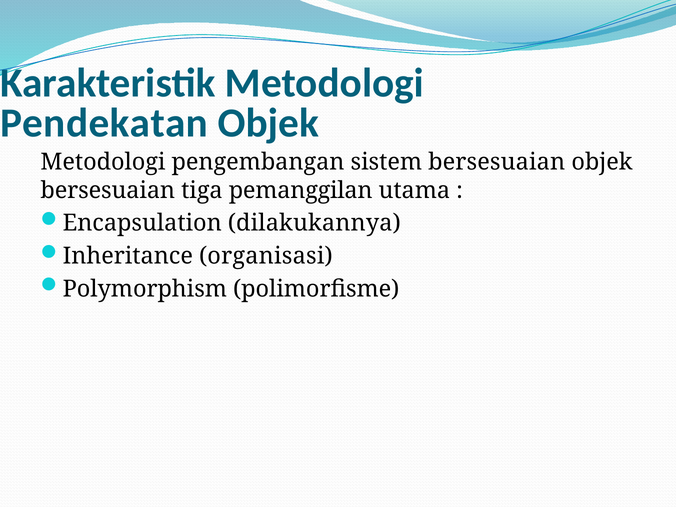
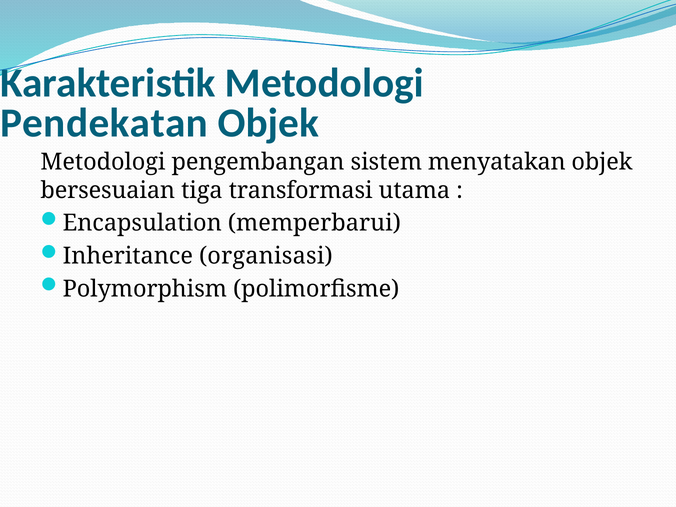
sistem bersesuaian: bersesuaian -> menyatakan
pemanggilan: pemanggilan -> transformasi
dilakukannya: dilakukannya -> memperbarui
